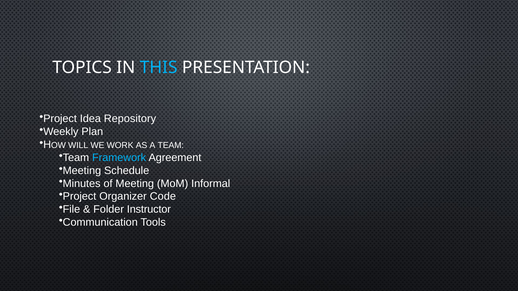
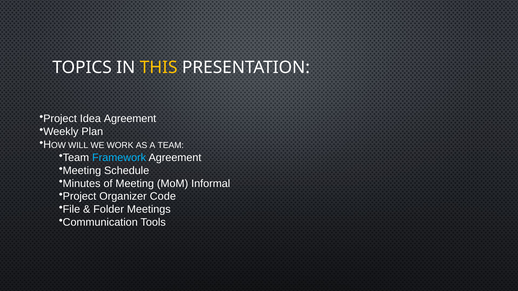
THIS colour: light blue -> yellow
Idea Repository: Repository -> Agreement
Instructor: Instructor -> Meetings
